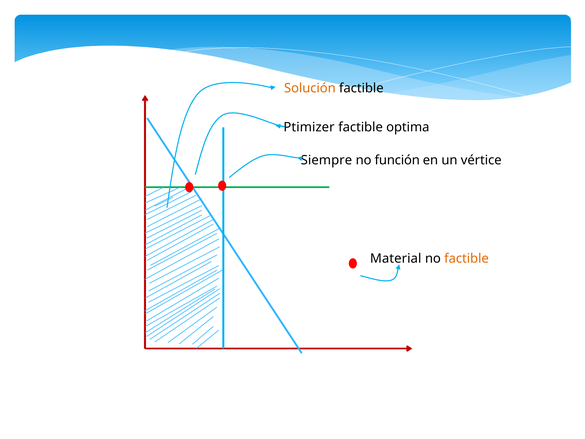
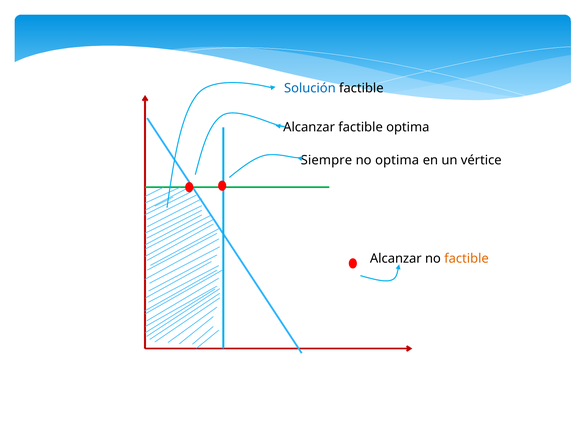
Solución colour: orange -> blue
Ptimizer at (309, 127): Ptimizer -> Alcanzar
no función: función -> optima
Material at (396, 259): Material -> Alcanzar
